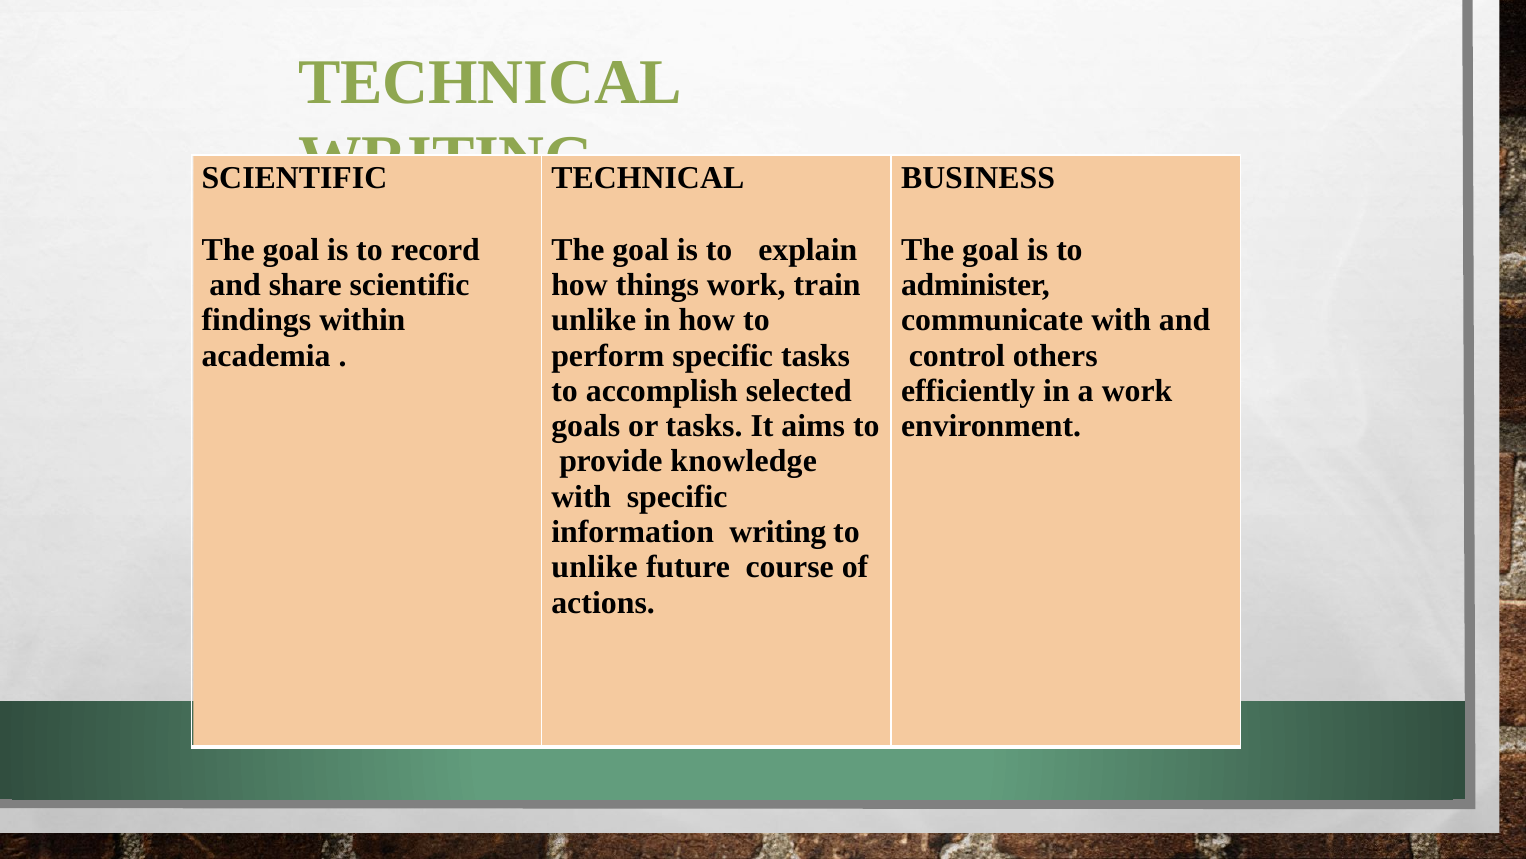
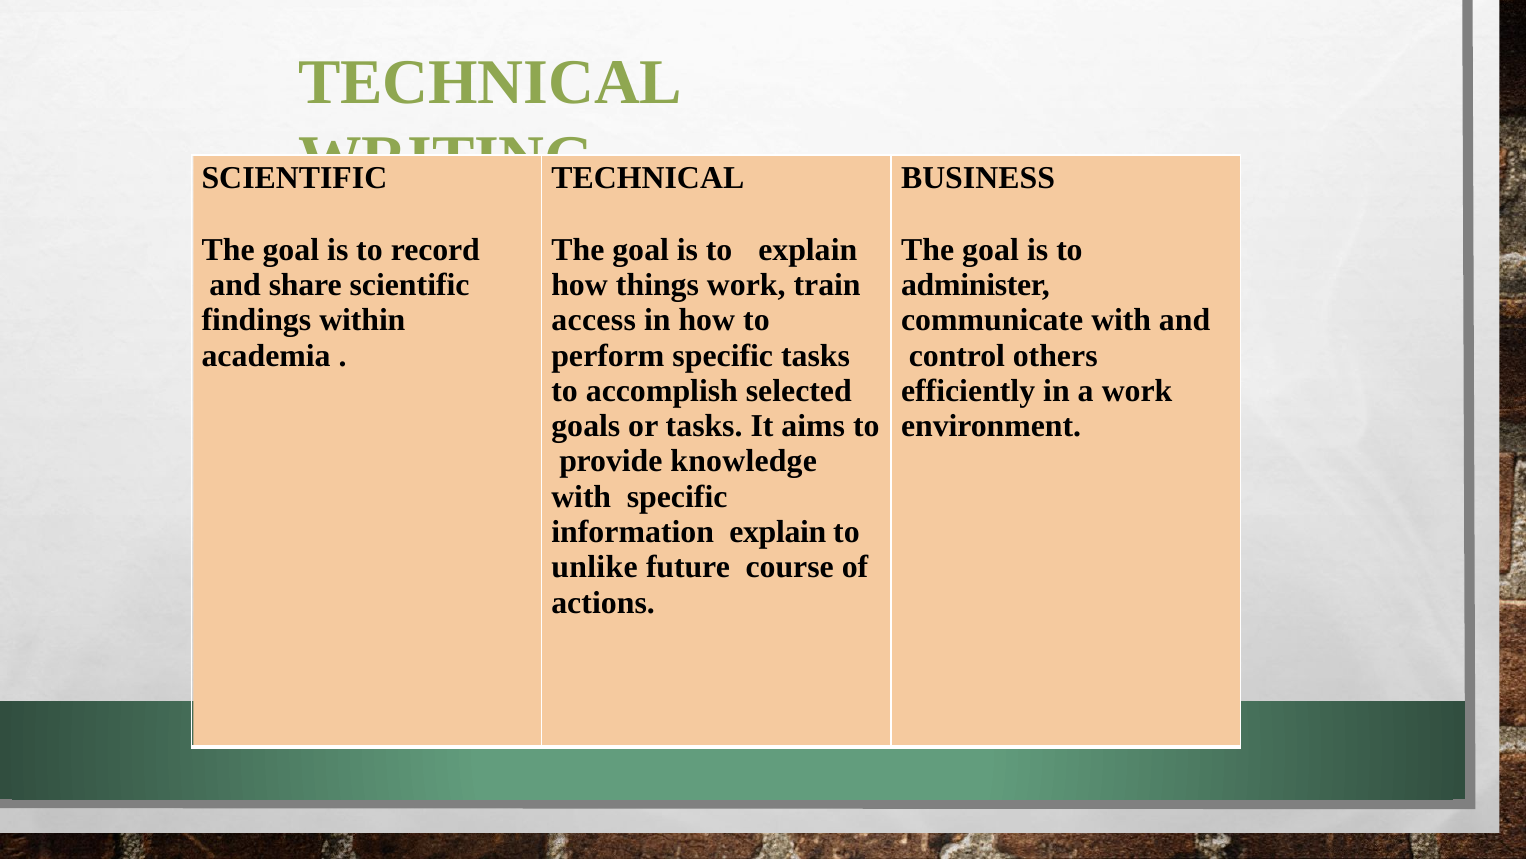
unlike at (594, 320): unlike -> access
information writing: writing -> explain
